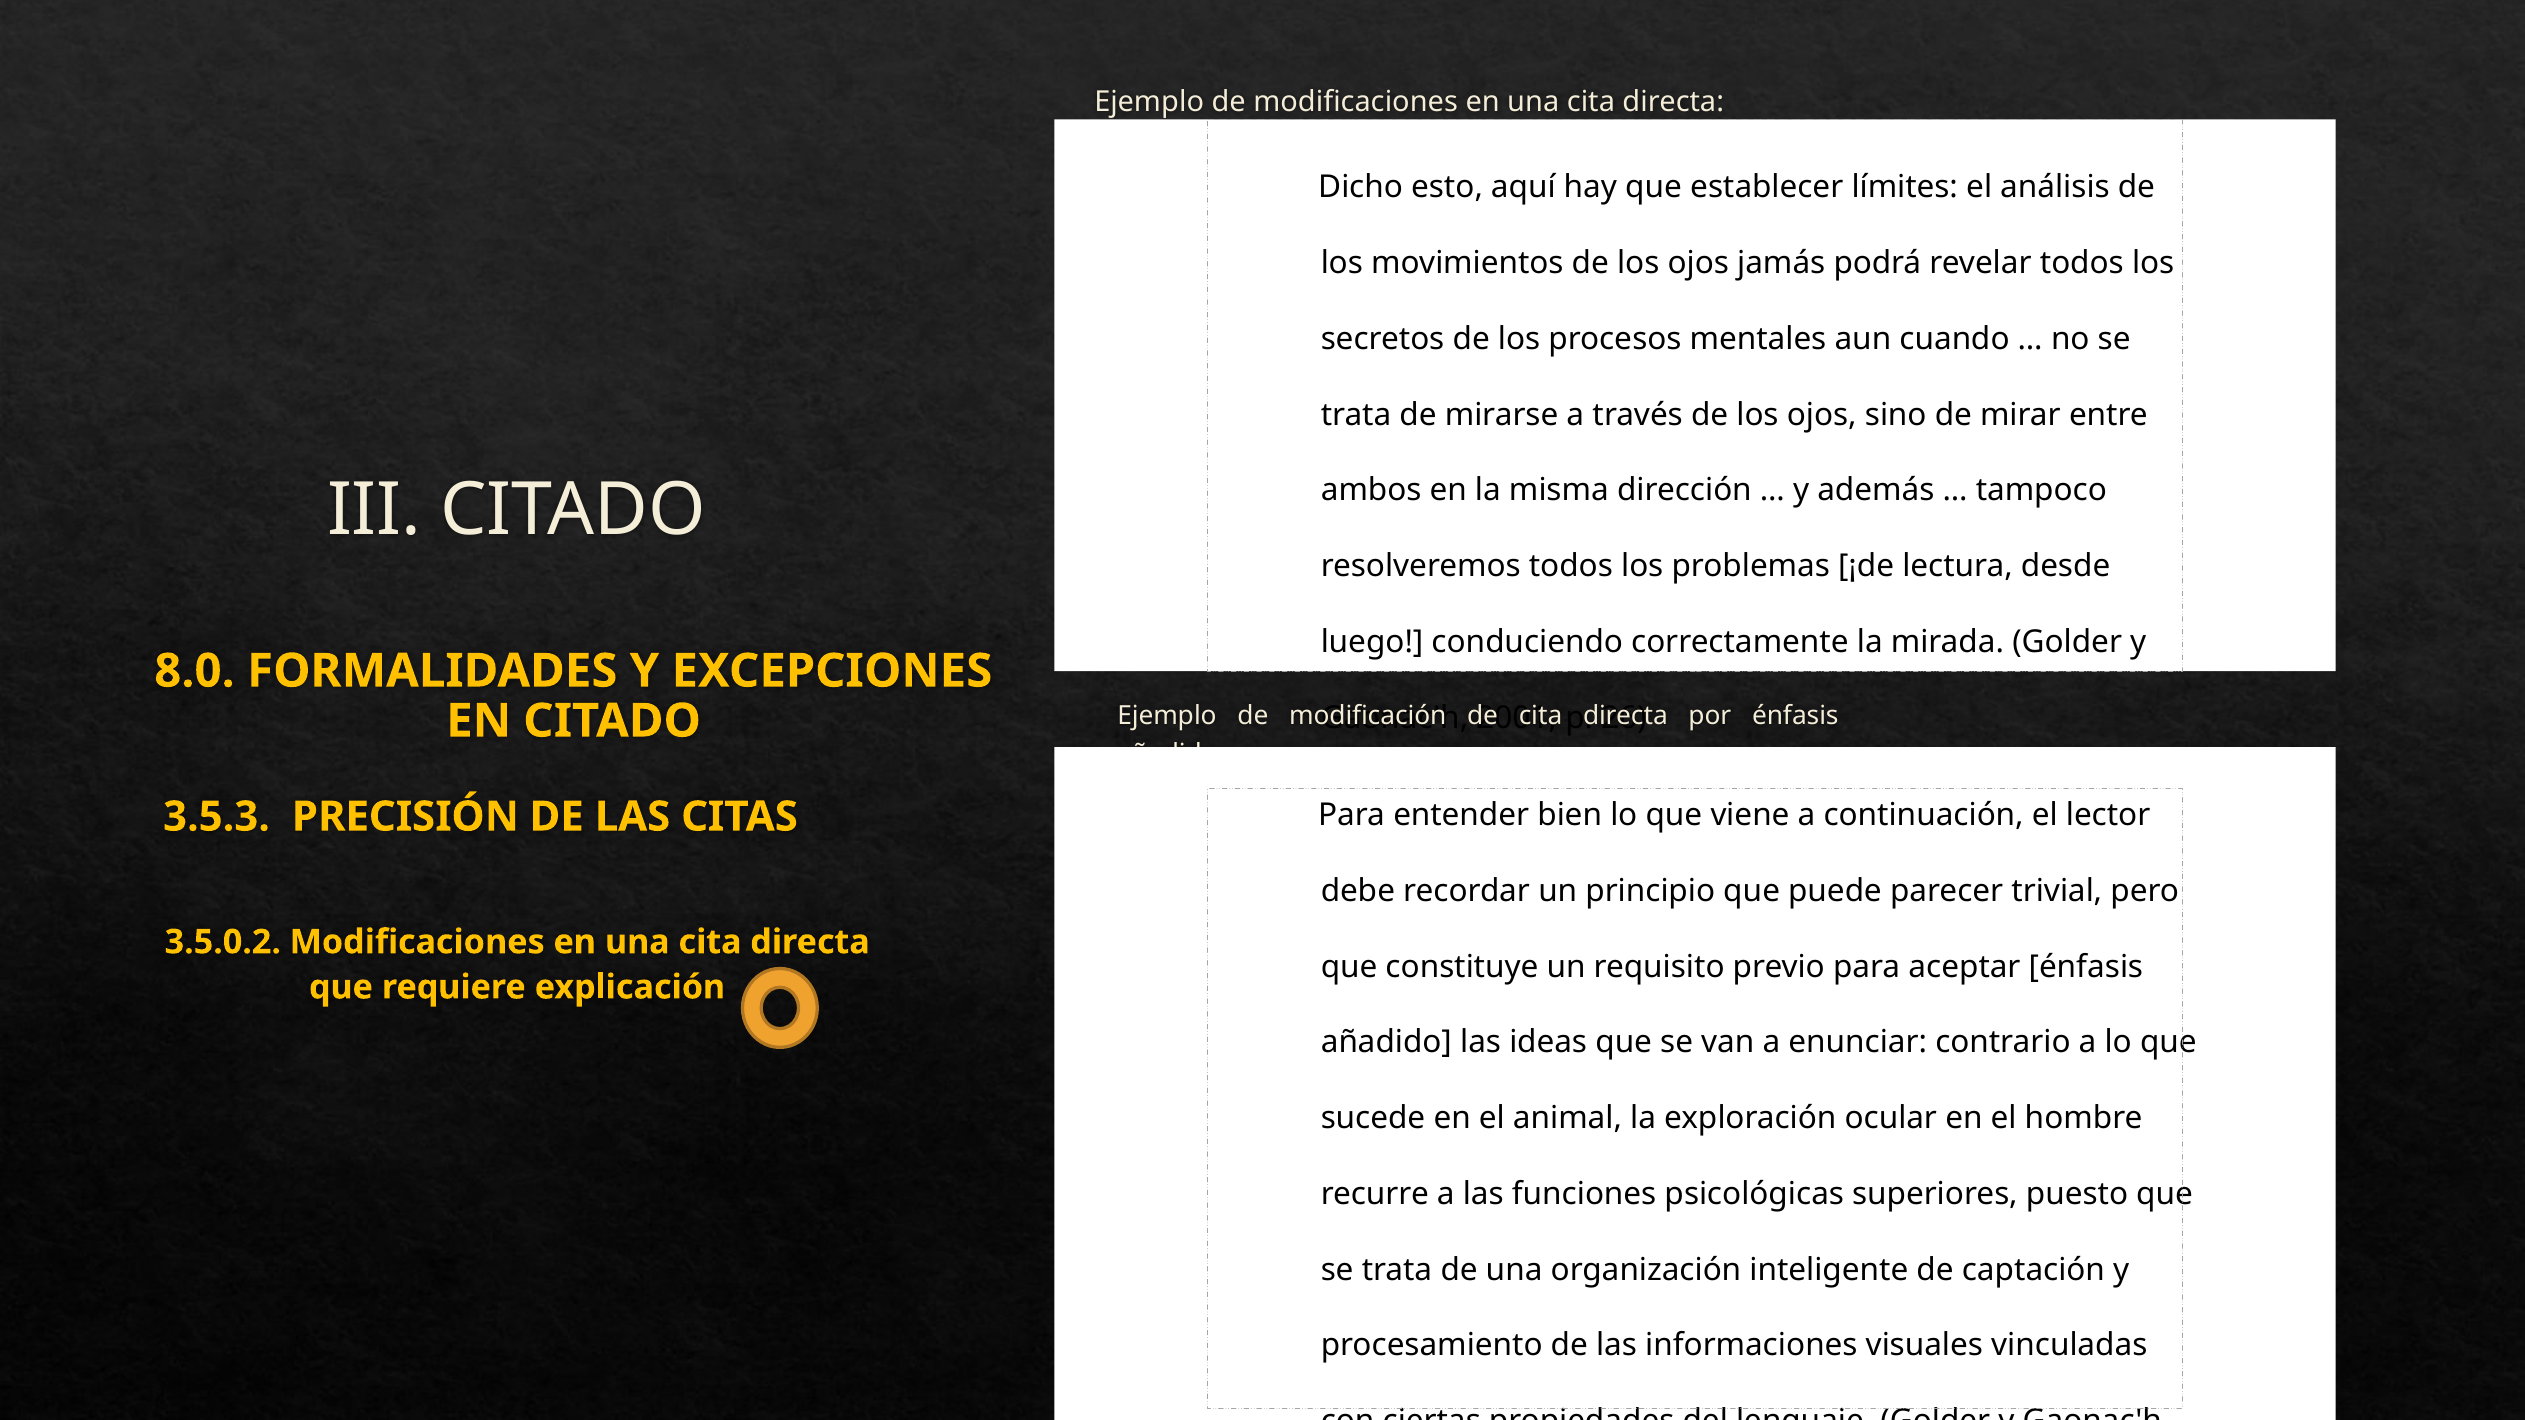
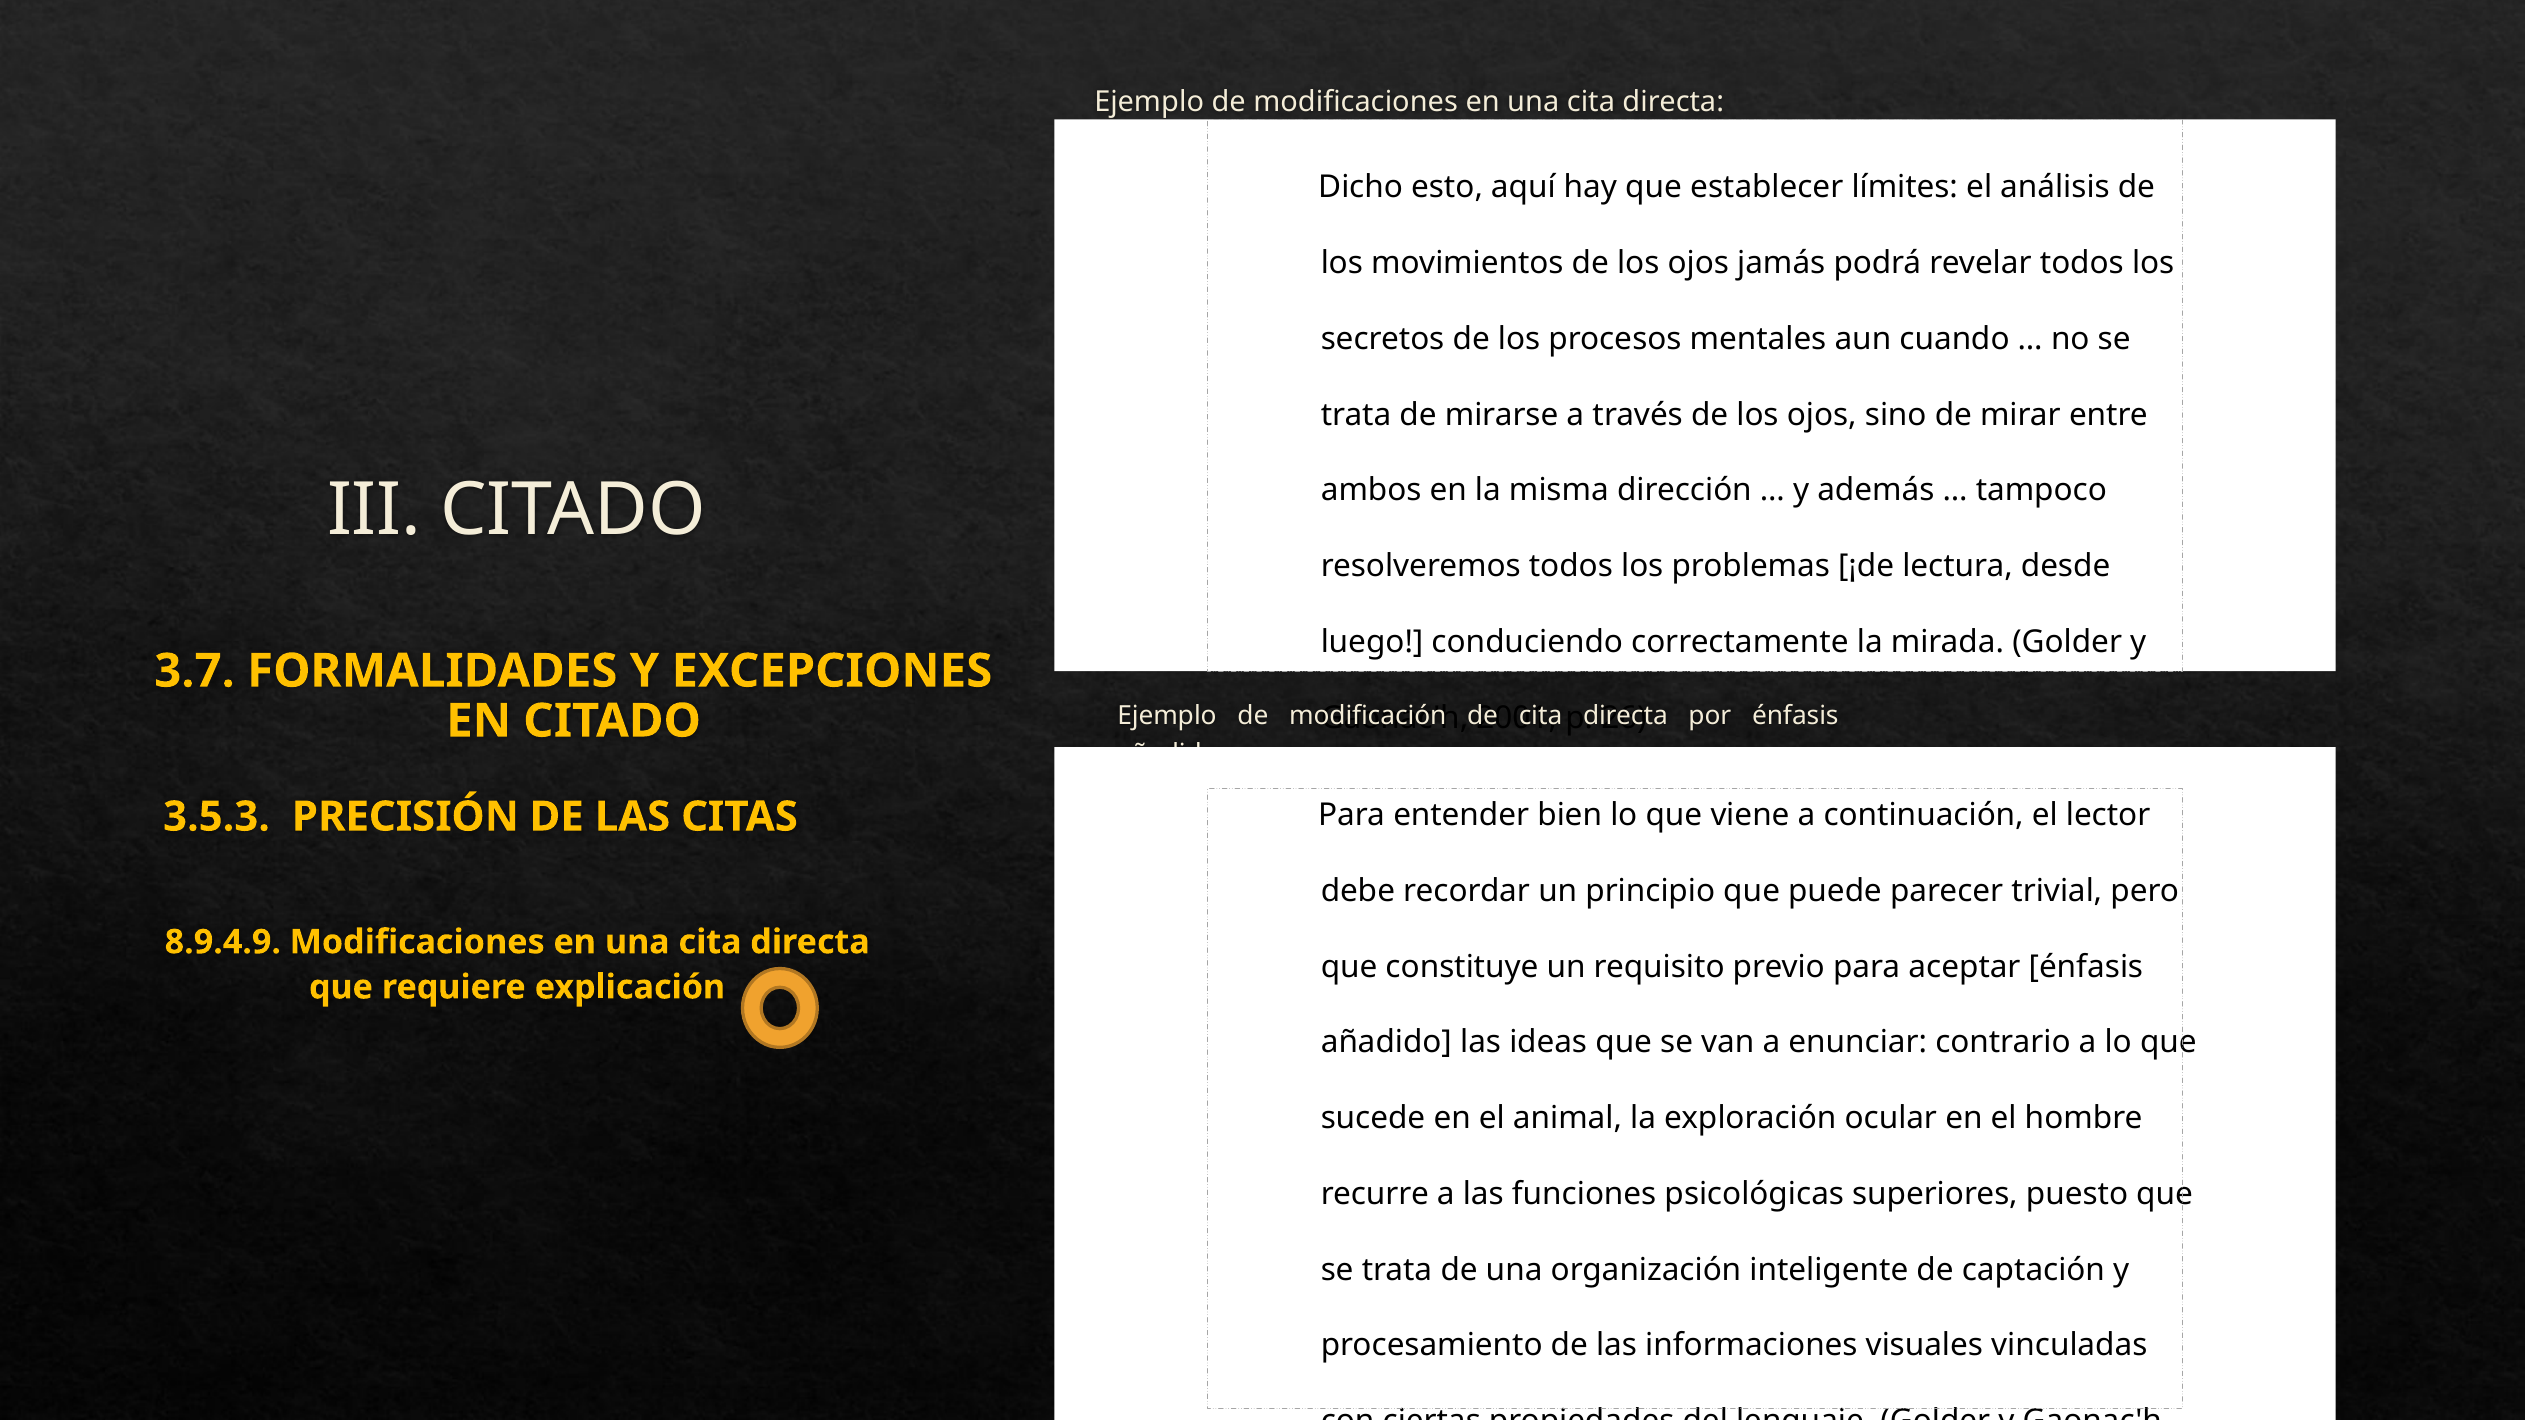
8.0: 8.0 -> 3.7
3.5.0.2: 3.5.0.2 -> 8.9.4.9
